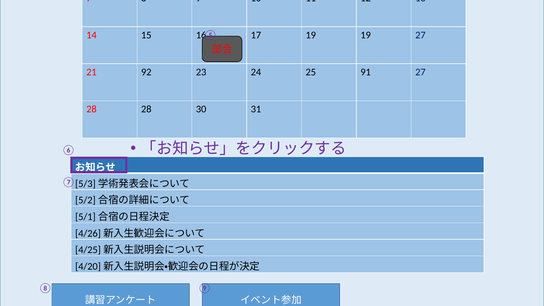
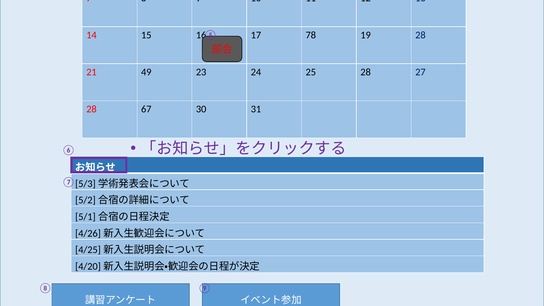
17 19: 19 -> 78
19 27: 27 -> 28
92: 92 -> 49
25 91: 91 -> 28
28 28: 28 -> 67
